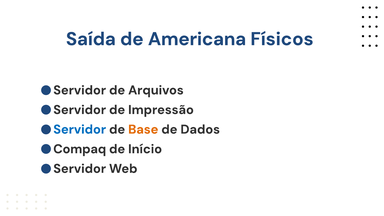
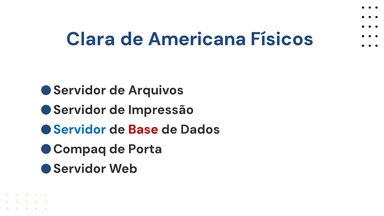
Saída: Saída -> Clara
Base colour: orange -> red
Início: Início -> Porta
